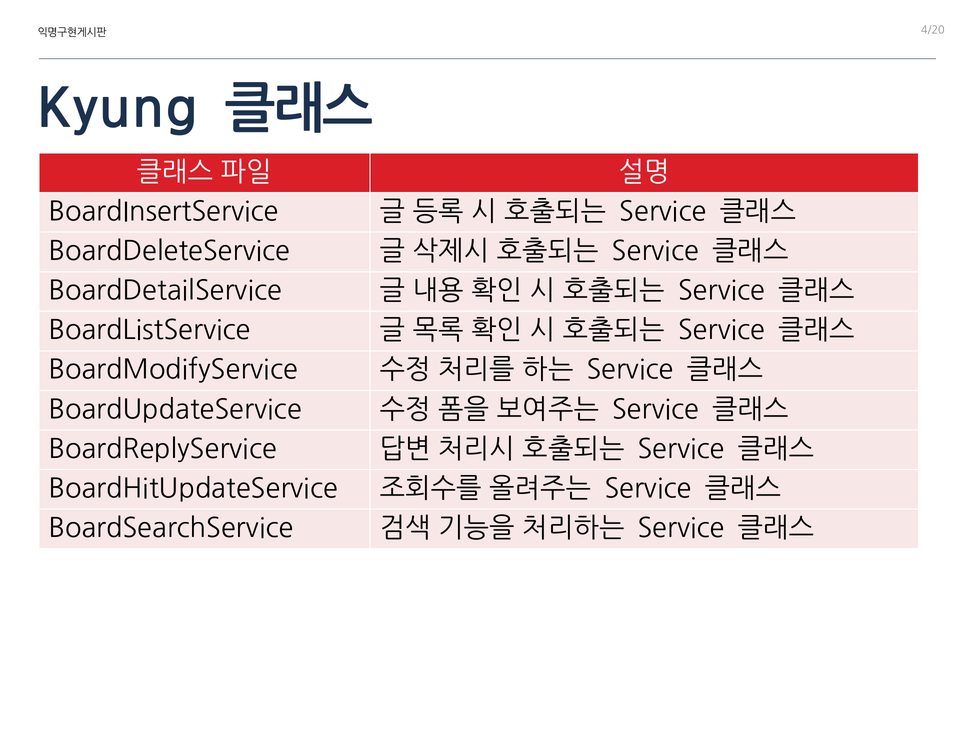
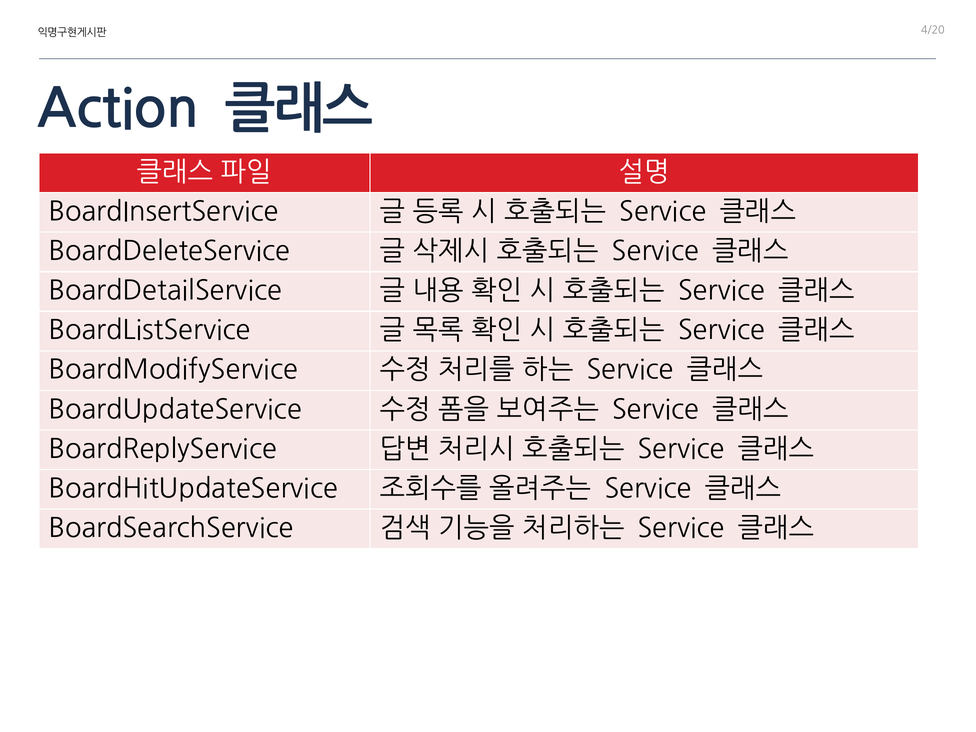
Kyung: Kyung -> Action
